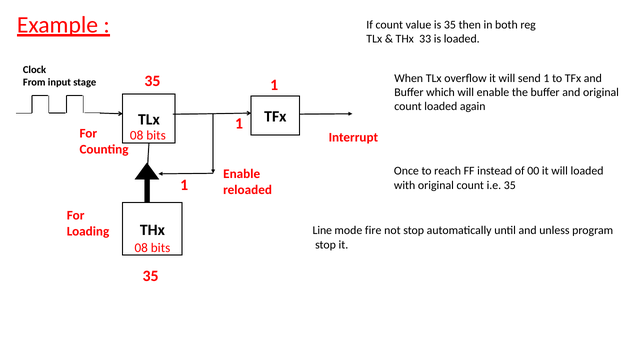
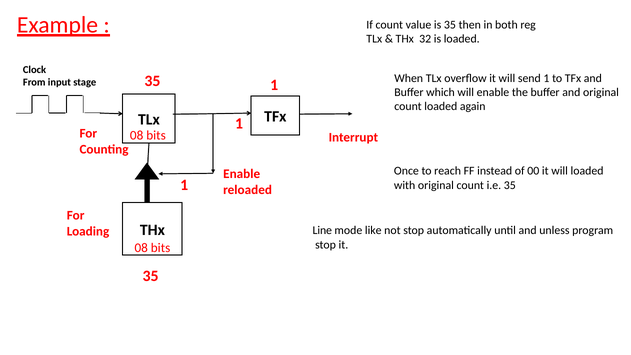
33: 33 -> 32
fire: fire -> like
